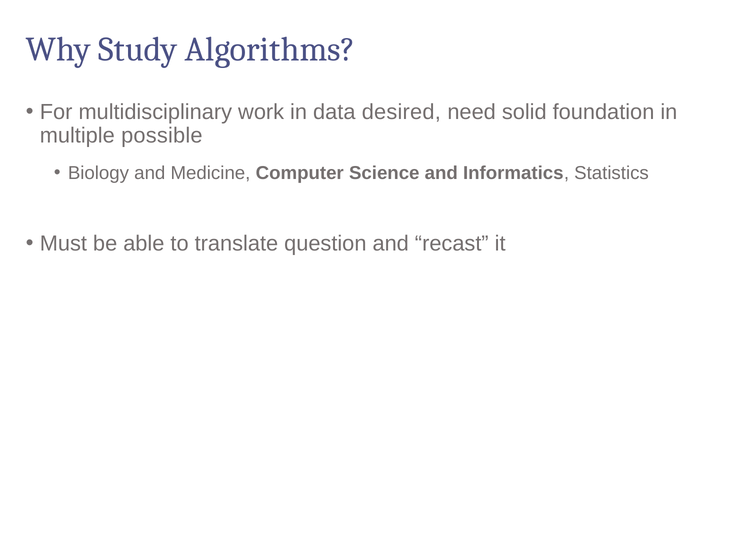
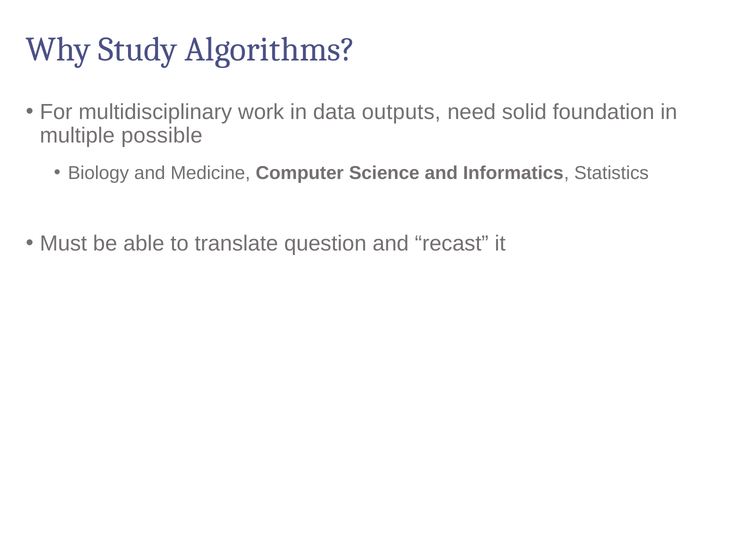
desired: desired -> outputs
